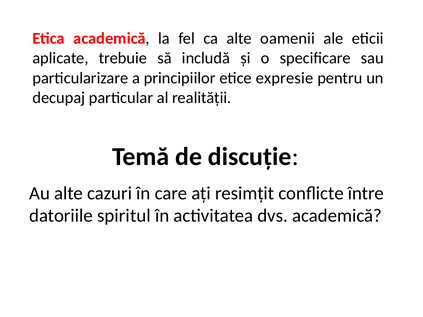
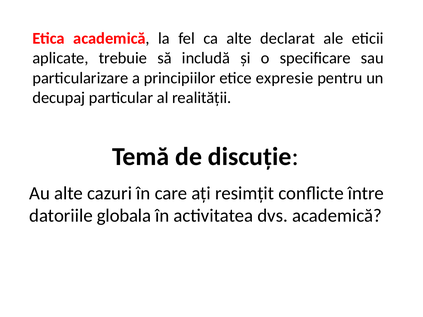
oamenii: oamenii -> declarat
spiritul: spiritul -> globala
